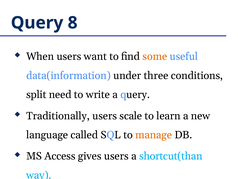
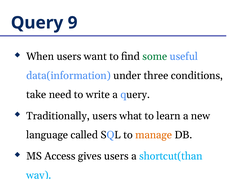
8: 8 -> 9
some colour: orange -> green
split: split -> take
scale: scale -> what
